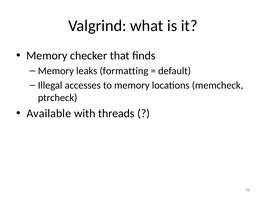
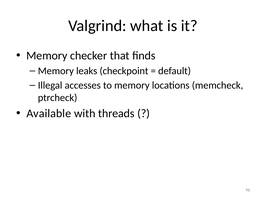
formatting: formatting -> checkpoint
